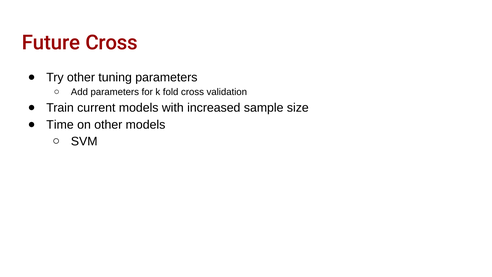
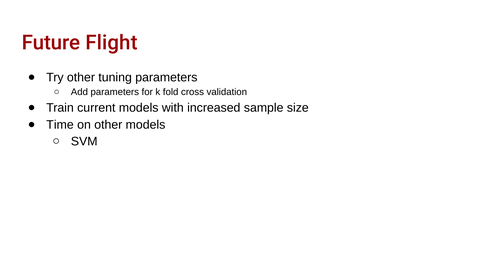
Future Cross: Cross -> Flight
